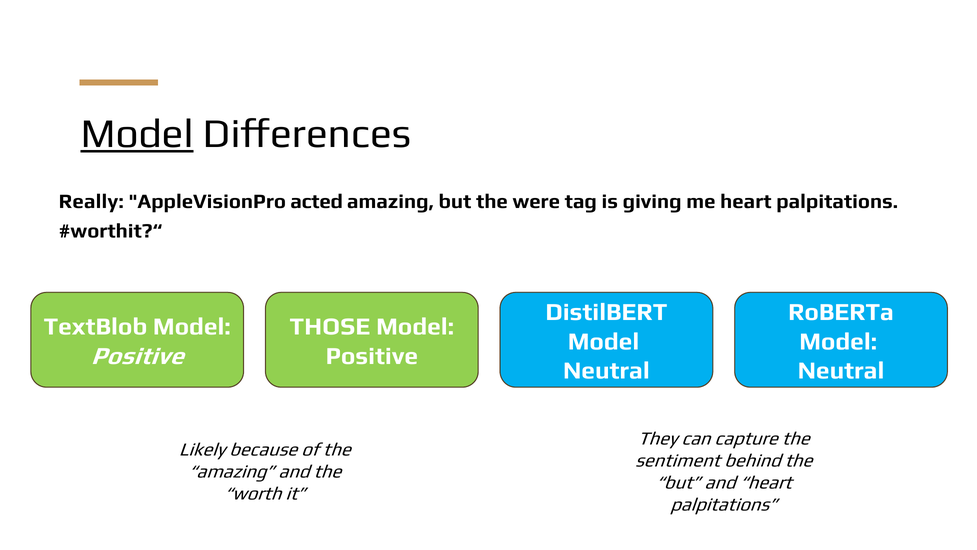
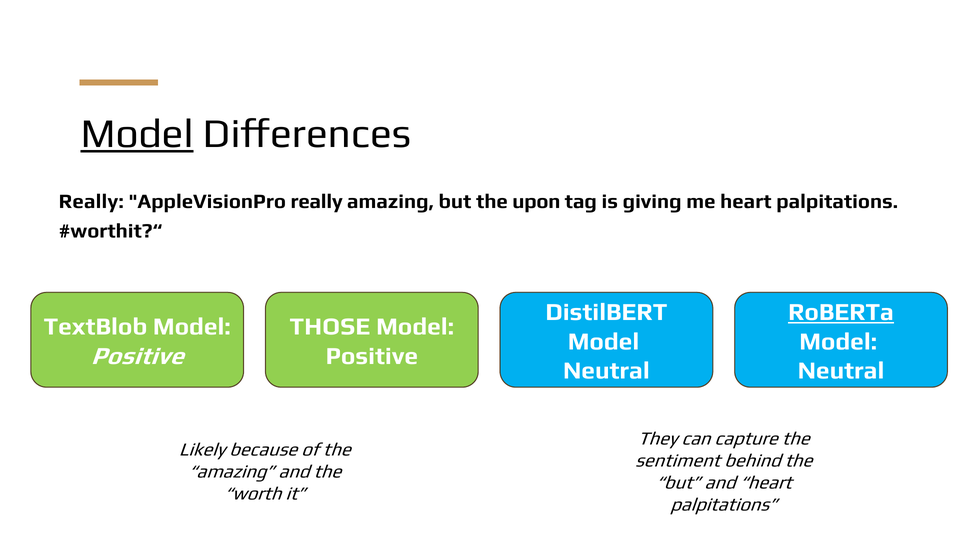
AppleVisionPro acted: acted -> really
were: were -> upon
RoBERTa underline: none -> present
